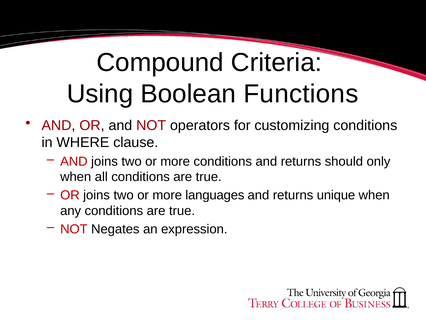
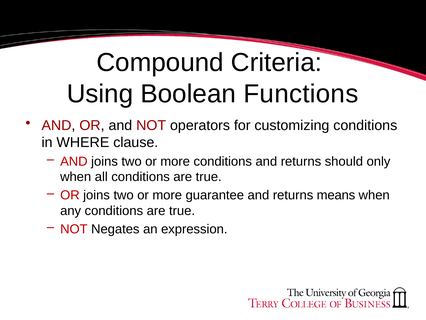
languages: languages -> guarantee
unique: unique -> means
